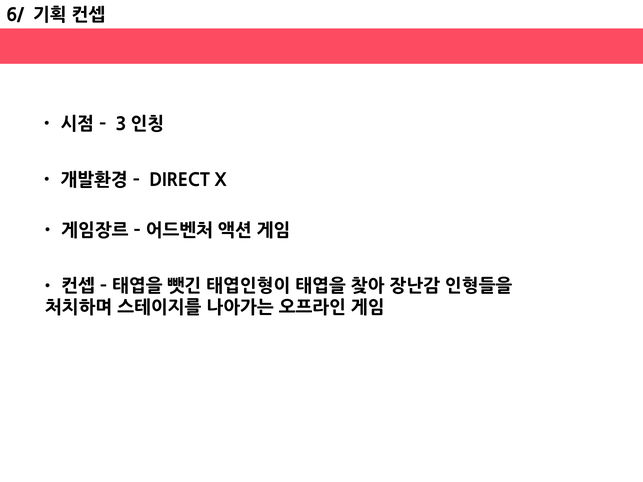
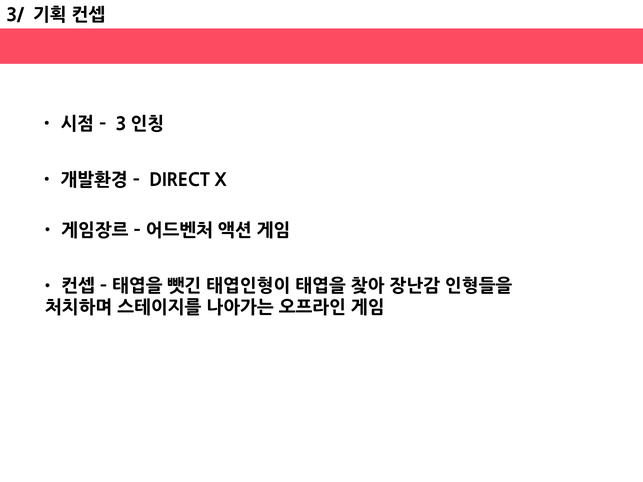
6/: 6/ -> 3/
